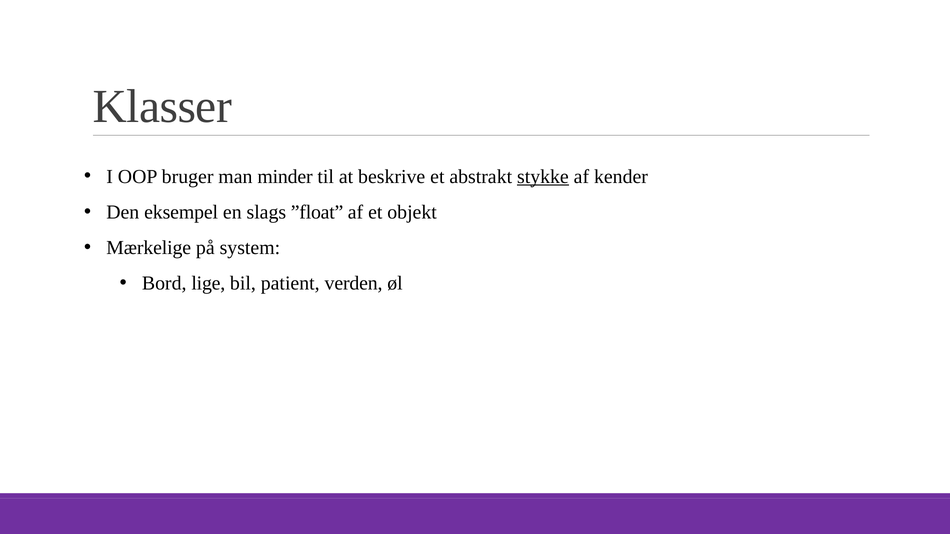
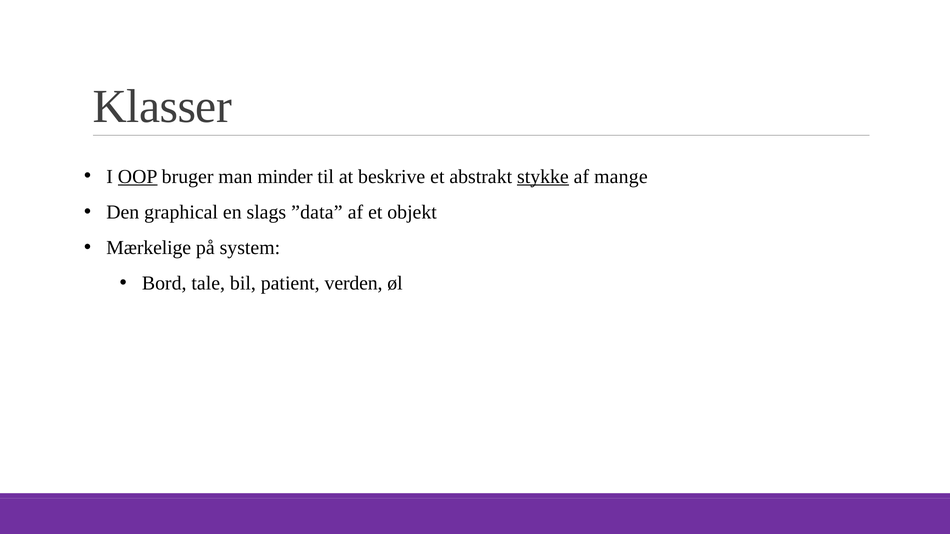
OOP underline: none -> present
kender: kender -> mange
eksempel: eksempel -> graphical
”float: ”float -> ”data
lige: lige -> tale
